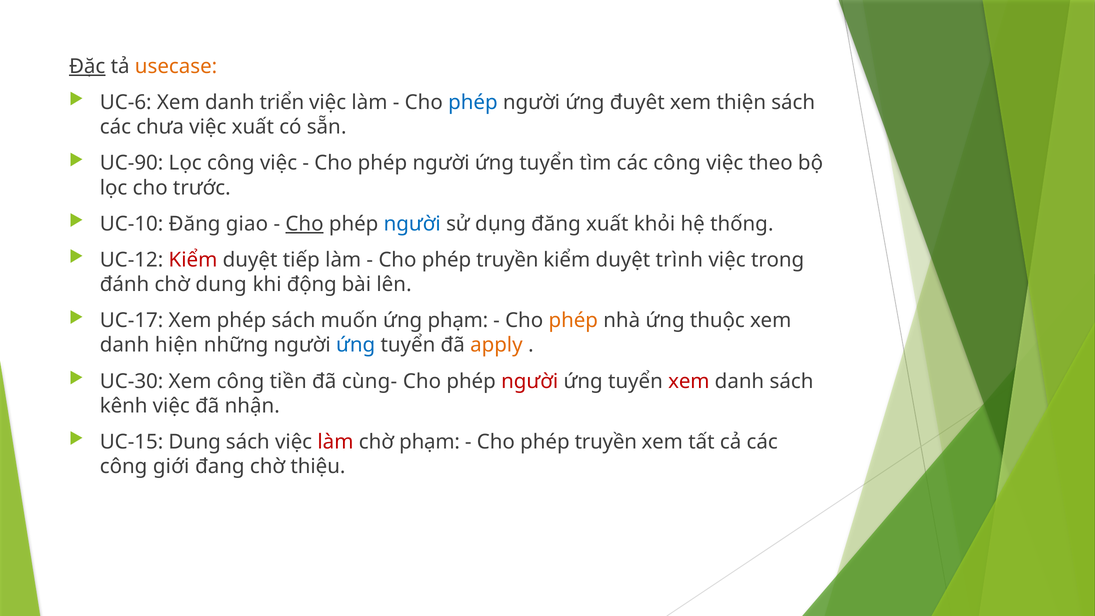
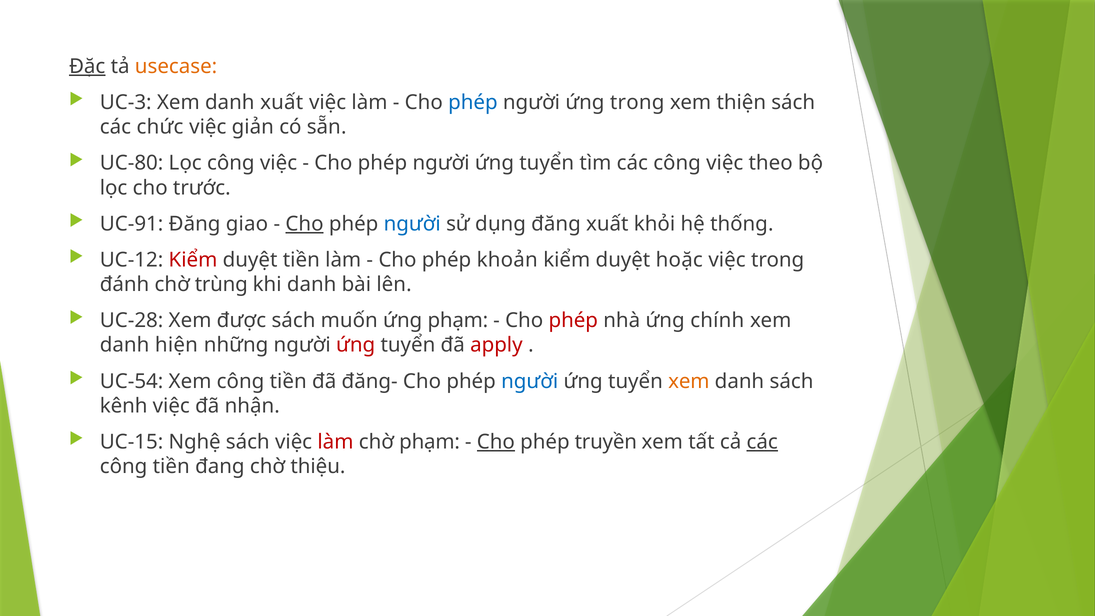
UC-6: UC-6 -> UC-3
danh triển: triển -> xuất
ứng đuyêt: đuyêt -> trong
chưa: chưa -> chức
việc xuất: xuất -> giản
UC-90: UC-90 -> UC-80
UC-10: UC-10 -> UC-91
duyệt tiếp: tiếp -> tiền
truyền at (507, 260): truyền -> khoản
trình: trình -> hoặc
chờ dung: dung -> trùng
khi động: động -> danh
UC-17: UC-17 -> UC-28
Xem phép: phép -> được
phép at (573, 321) colour: orange -> red
thuộc: thuộc -> chính
ứng at (356, 345) colour: blue -> red
apply colour: orange -> red
UC-30: UC-30 -> UC-54
cùng-: cùng- -> đăng-
người at (530, 381) colour: red -> blue
xem at (689, 381) colour: red -> orange
UC-15 Dung: Dung -> Nghệ
Cho at (496, 442) underline: none -> present
các at (762, 442) underline: none -> present
giới at (171, 467): giới -> tiền
